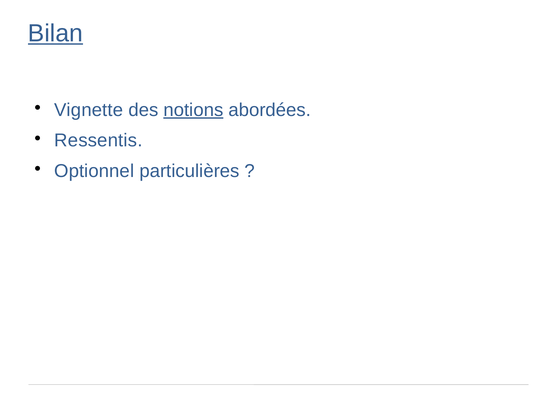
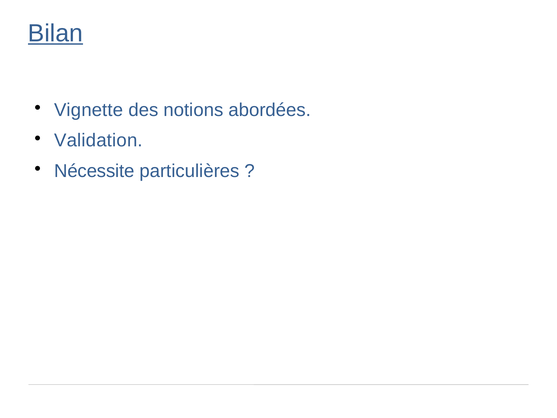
notions underline: present -> none
Ressentis: Ressentis -> Validation
Optionnel: Optionnel -> Nécessite
